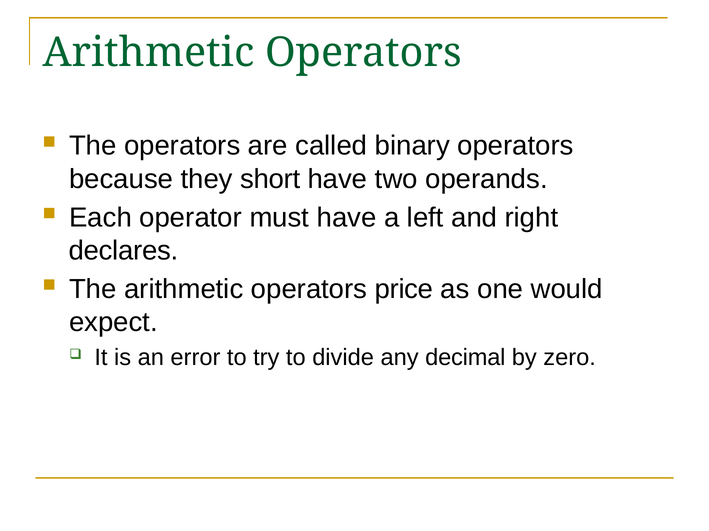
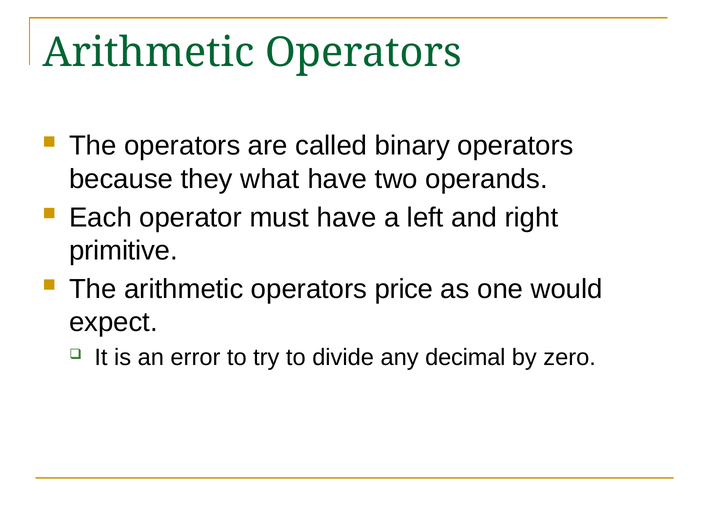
short: short -> what
declares: declares -> primitive
